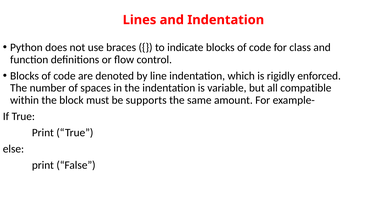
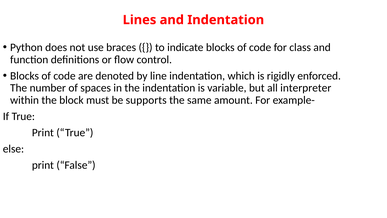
compatible: compatible -> interpreter
